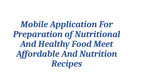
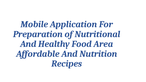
Meet: Meet -> Area
